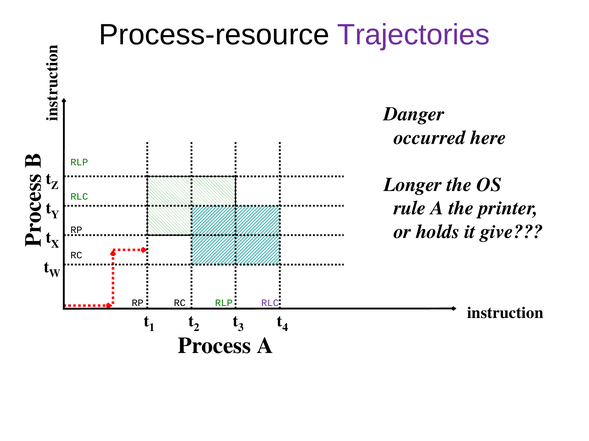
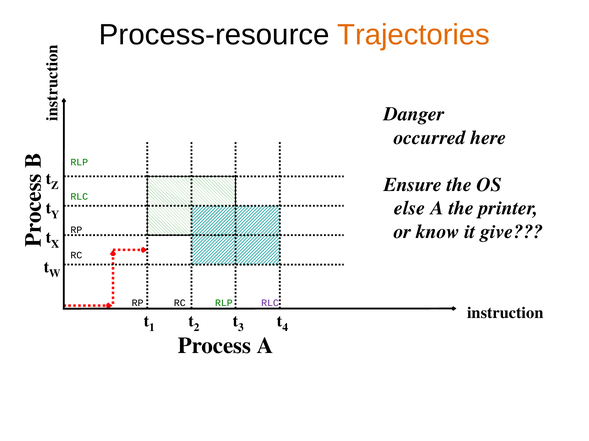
Trajectories colour: purple -> orange
Longer: Longer -> Ensure
rule: rule -> else
holds: holds -> know
